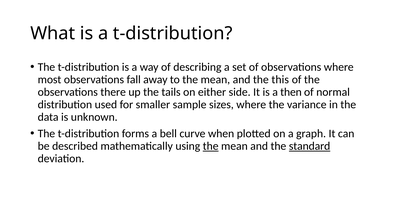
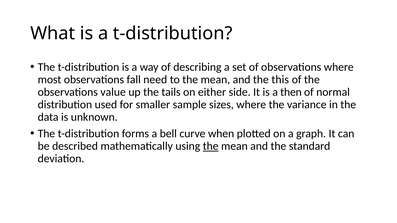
away: away -> need
there: there -> value
standard underline: present -> none
